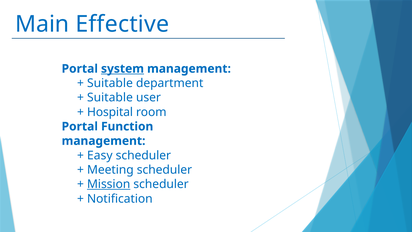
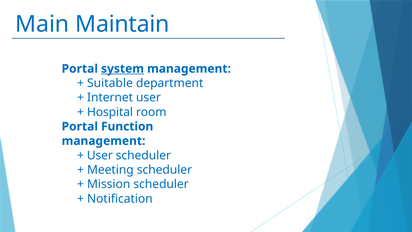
Effective: Effective -> Maintain
Suitable at (110, 98): Suitable -> Internet
Easy at (100, 155): Easy -> User
Mission underline: present -> none
